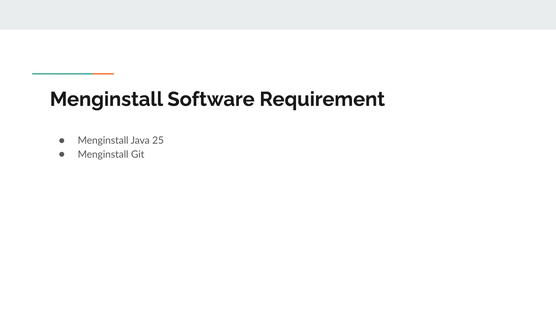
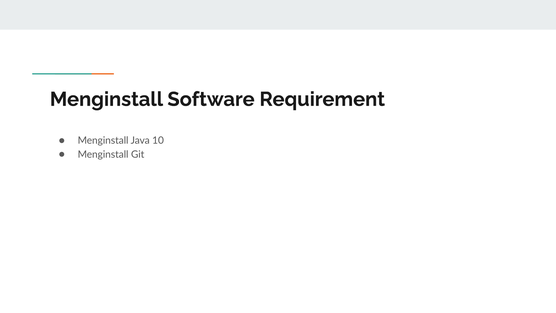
25: 25 -> 10
